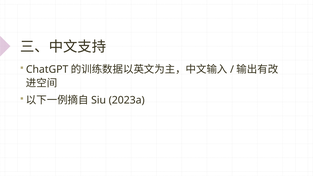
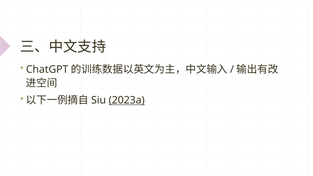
2023a underline: none -> present
